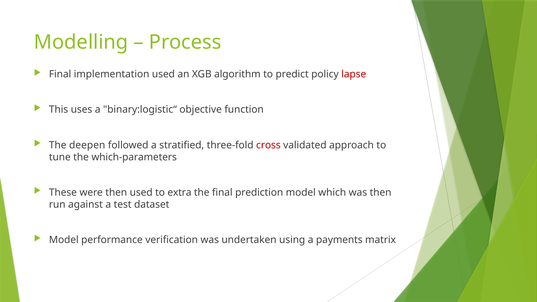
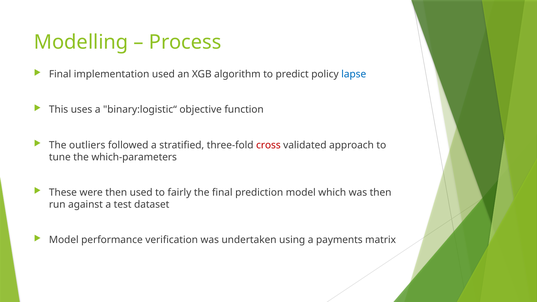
lapse colour: red -> blue
deepen: deepen -> outliers
extra: extra -> fairly
